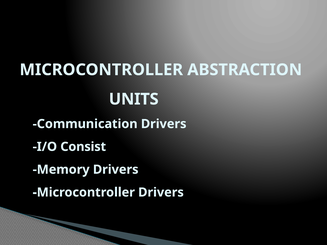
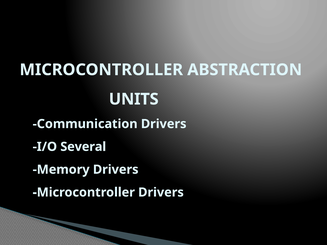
Consist: Consist -> Several
